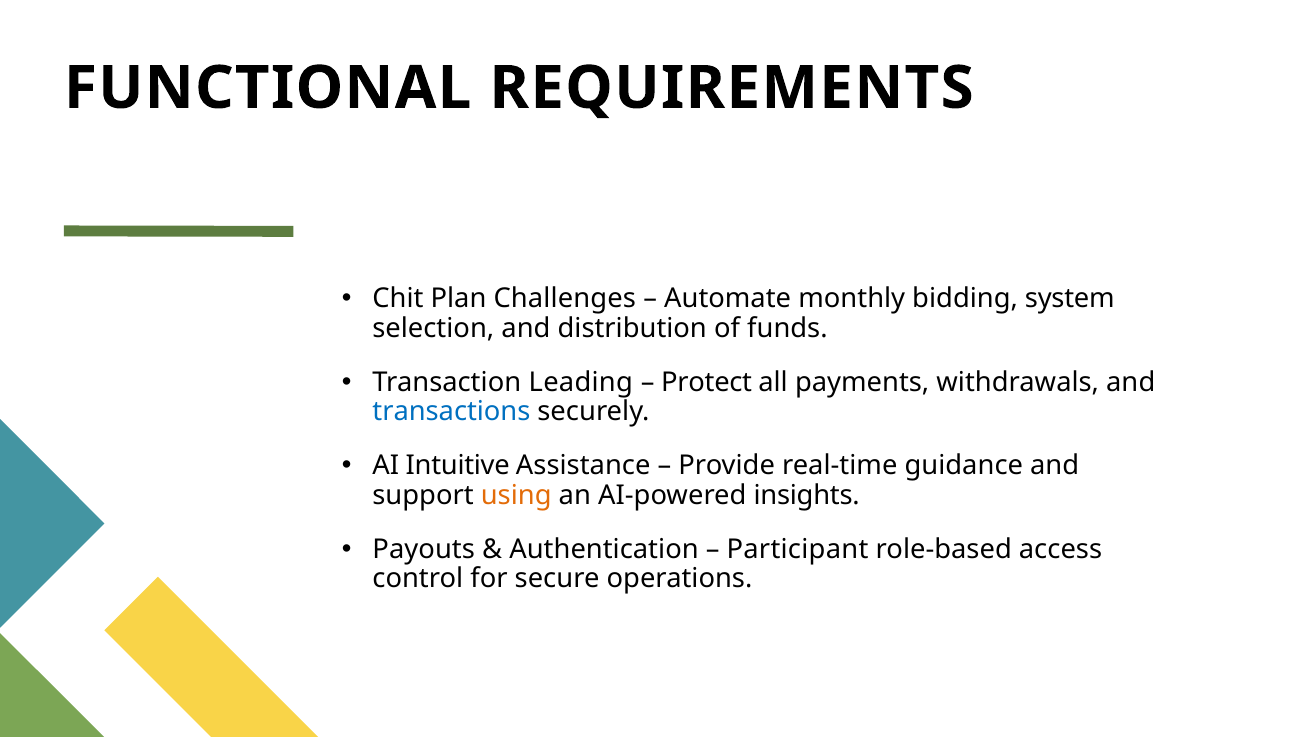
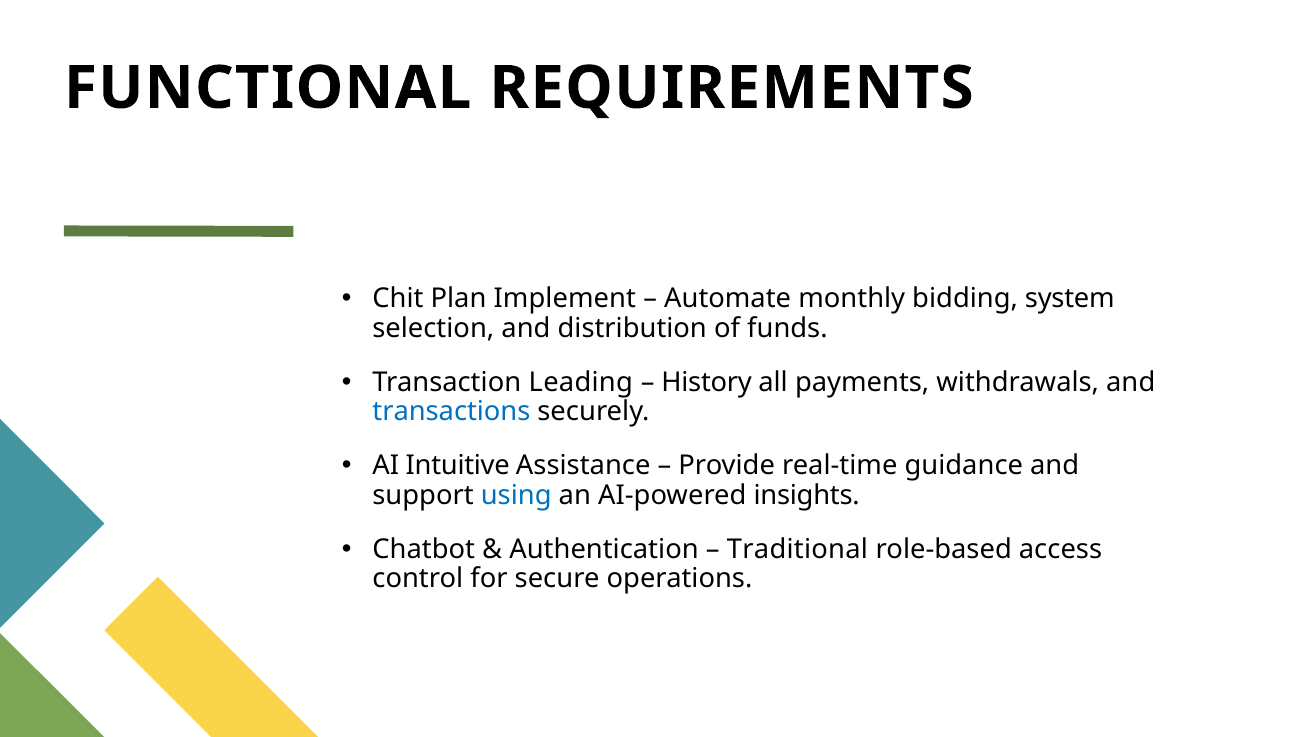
Challenges: Challenges -> Implement
Protect: Protect -> History
using colour: orange -> blue
Payouts: Payouts -> Chatbot
Participant: Participant -> Traditional
